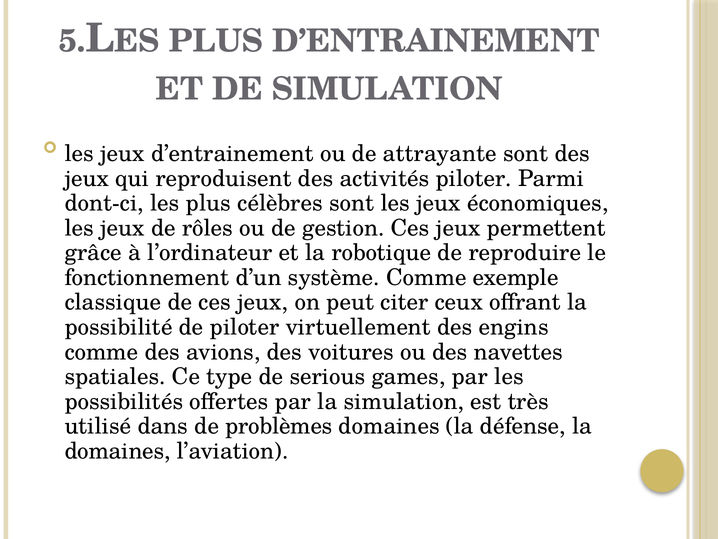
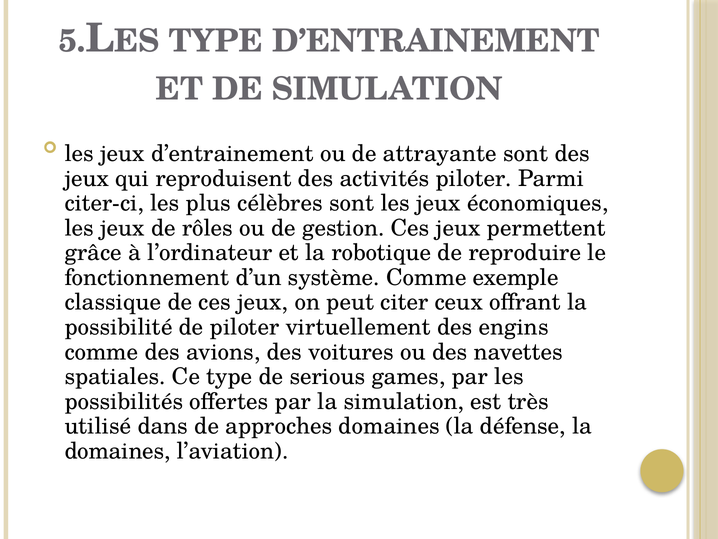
PLUS at (216, 41): PLUS -> TYPE
dont-ci: dont-ci -> citer-ci
problèmes: problèmes -> approches
